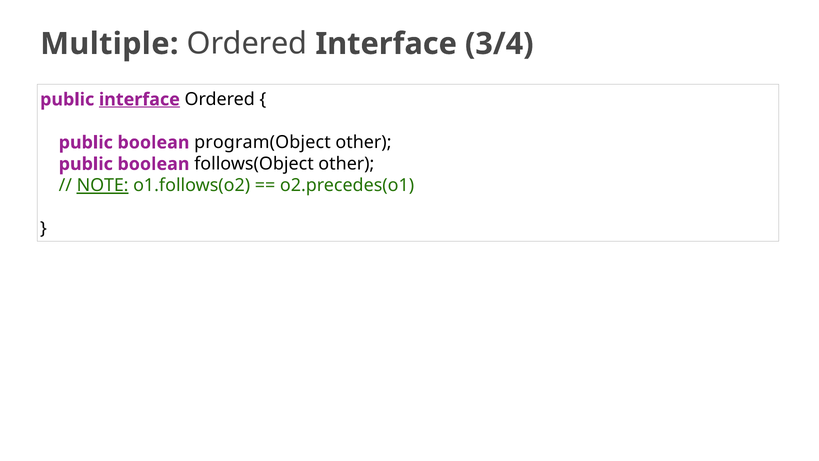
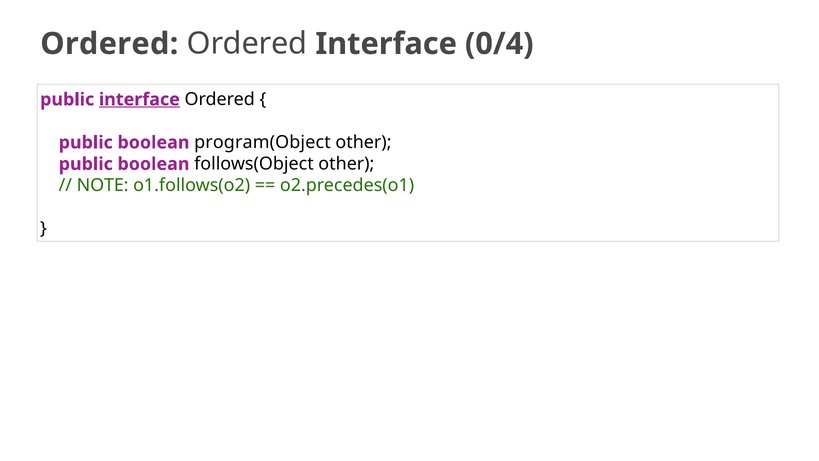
Multiple at (109, 44): Multiple -> Ordered
3/4: 3/4 -> 0/4
NOTE underline: present -> none
